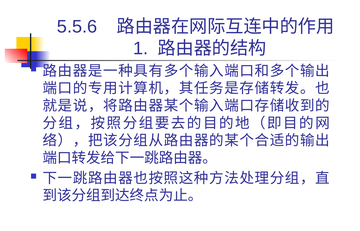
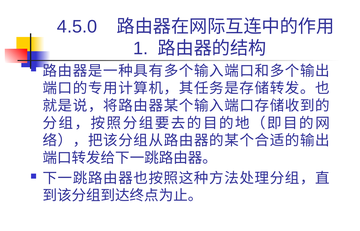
5.5.6: 5.5.6 -> 4.5.0
